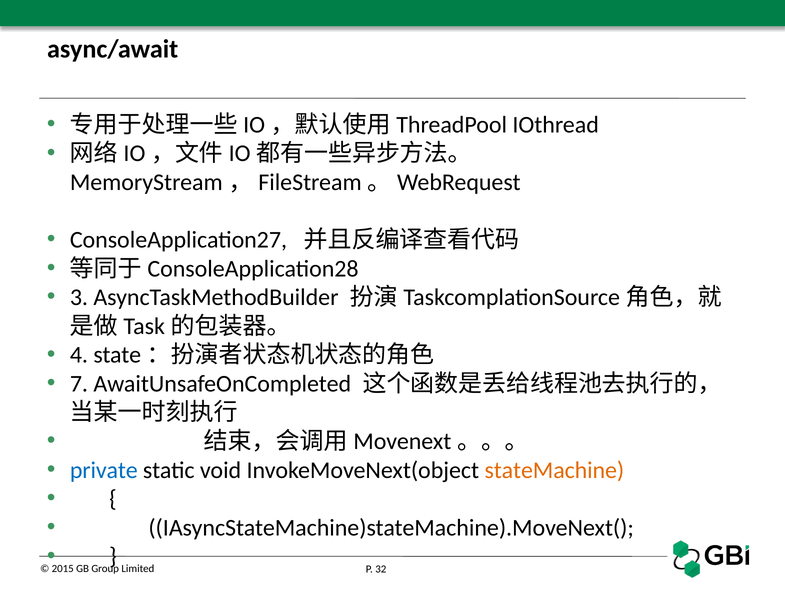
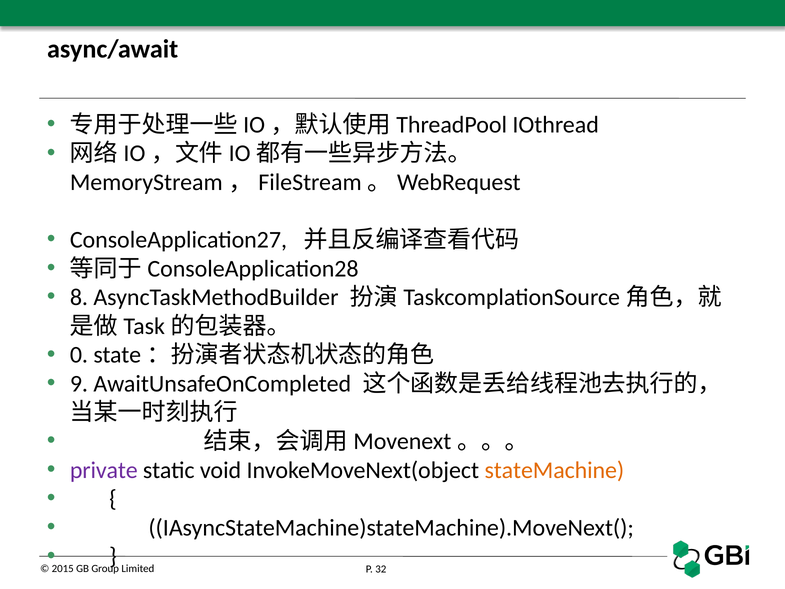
3: 3 -> 8
4: 4 -> 0
7: 7 -> 9
private colour: blue -> purple
